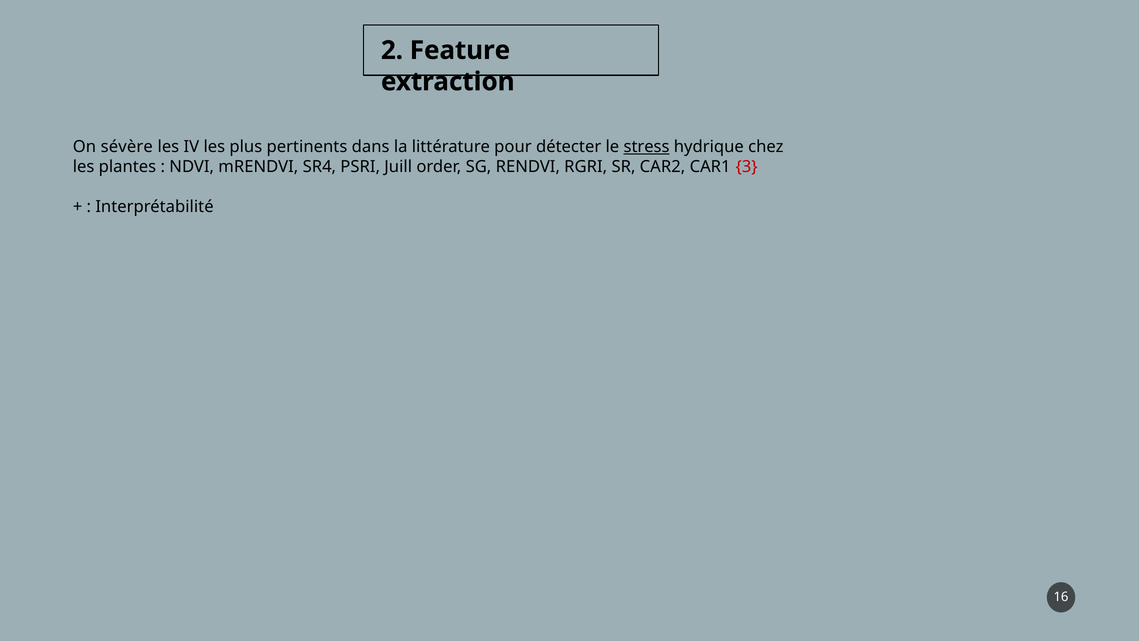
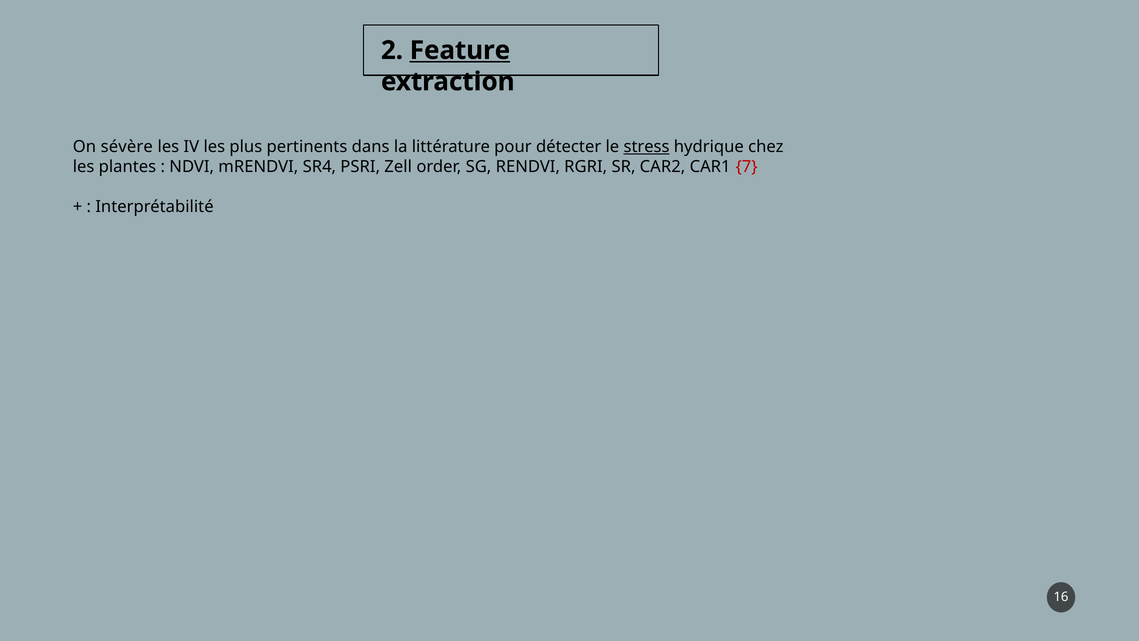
Feature underline: none -> present
Juill: Juill -> Zell
3: 3 -> 7
